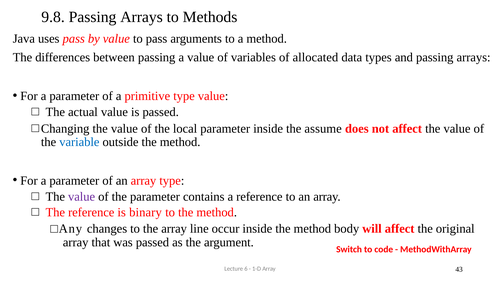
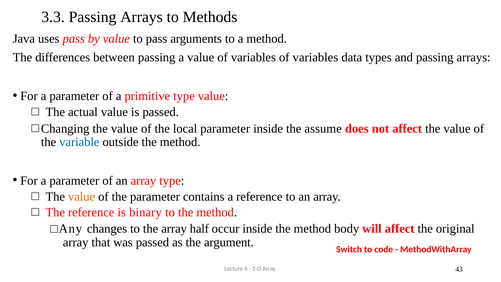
9.8: 9.8 -> 3.3
variables of allocated: allocated -> variables
value at (82, 197) colour: purple -> orange
line: line -> half
